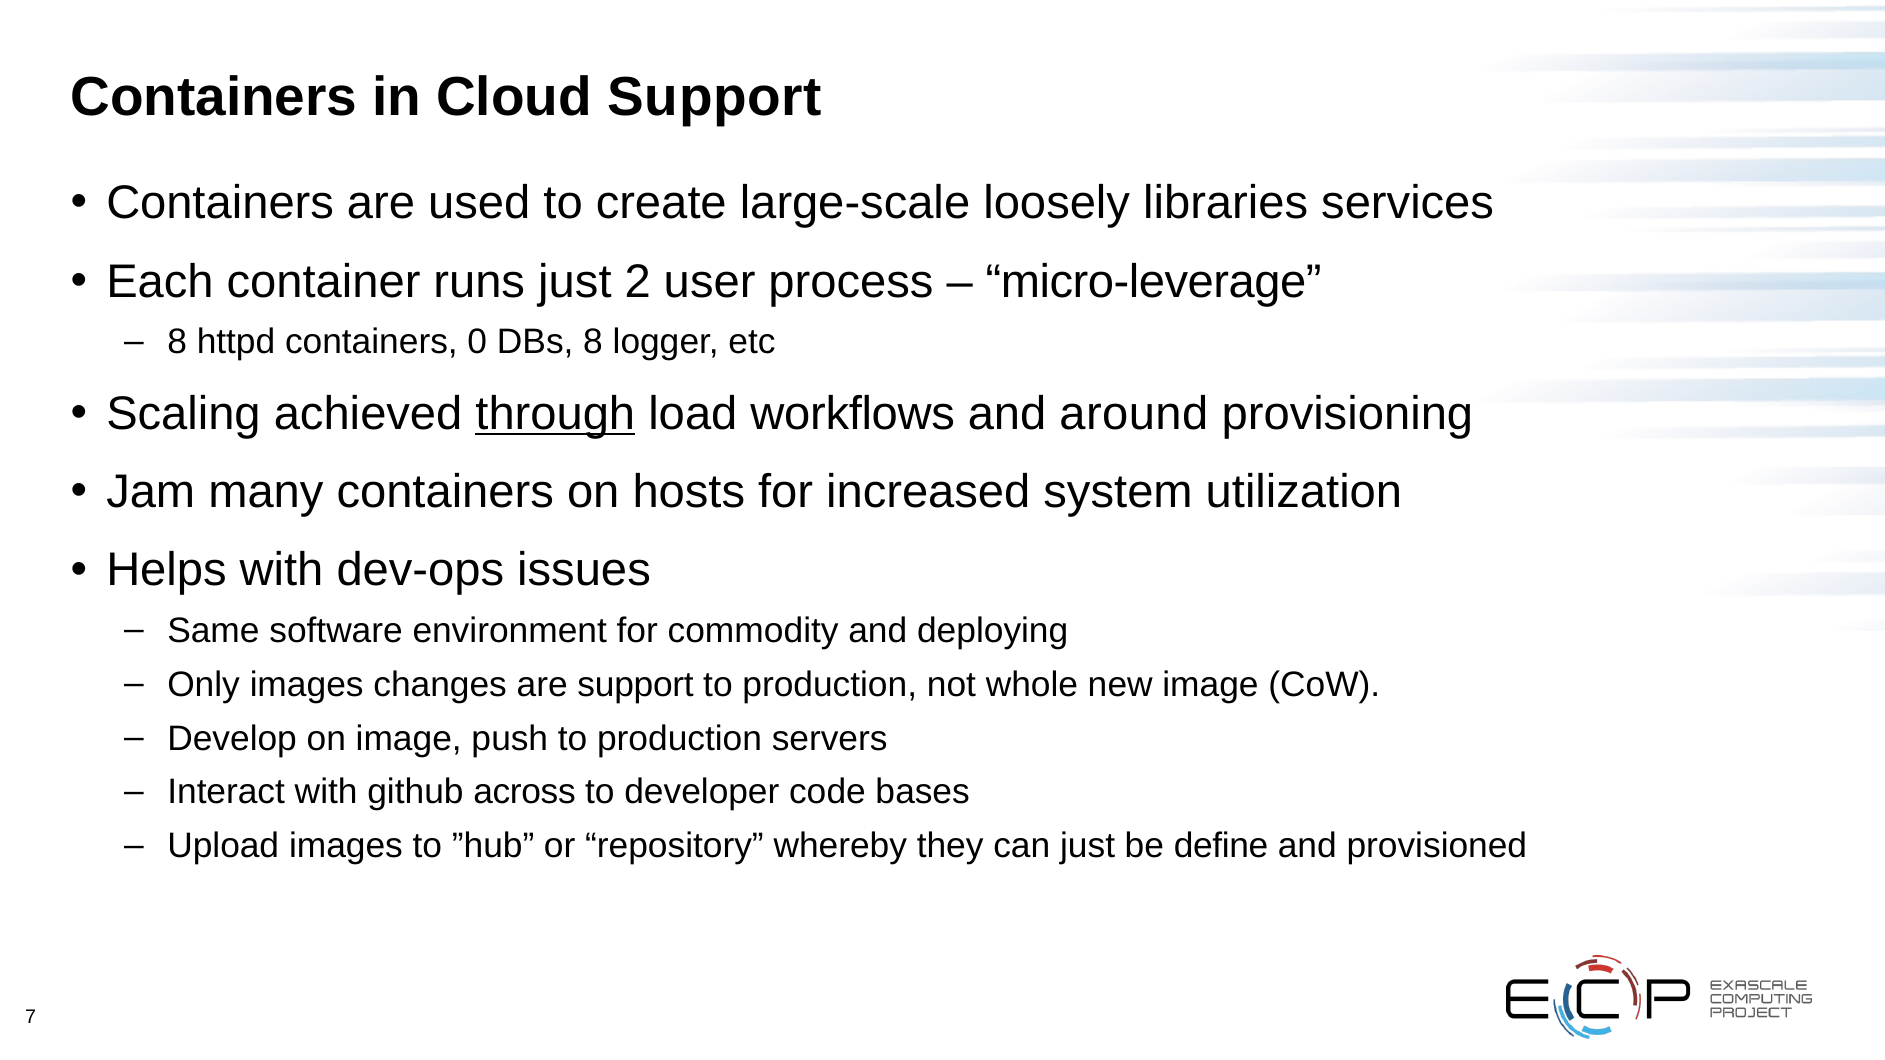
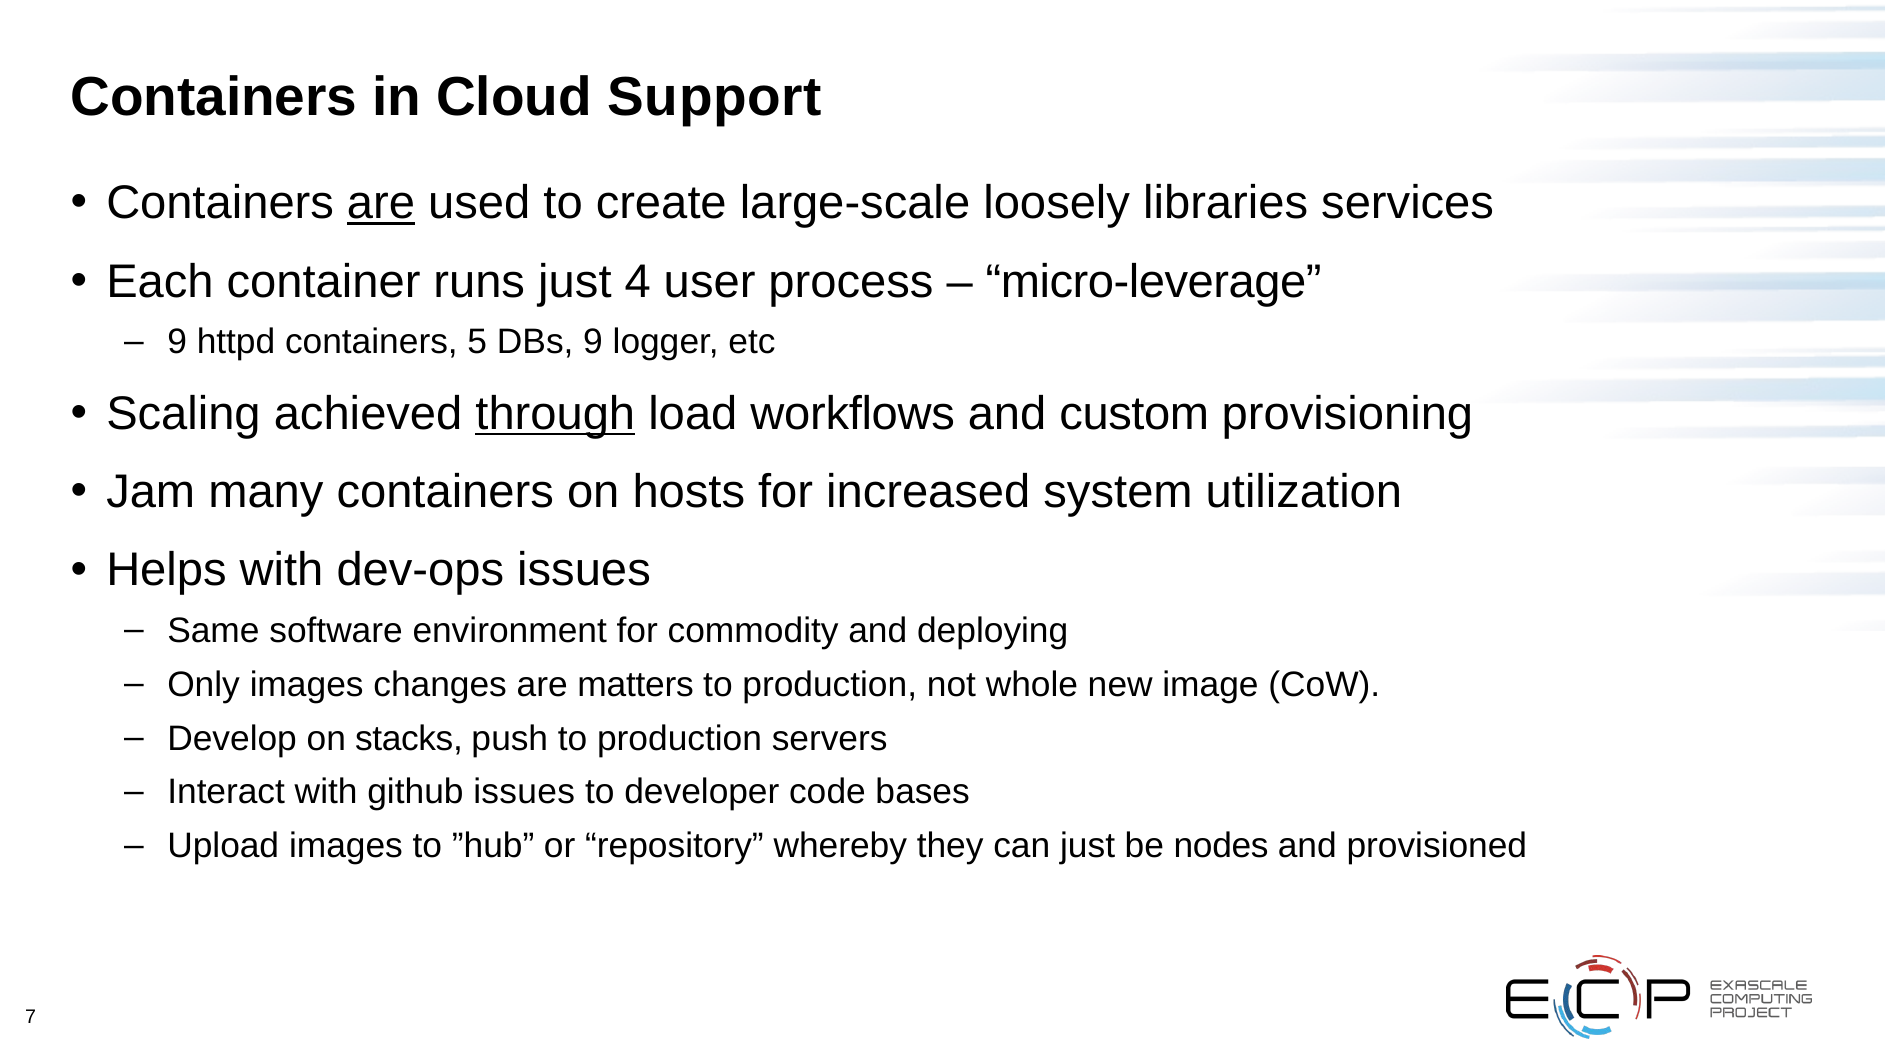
are at (381, 203) underline: none -> present
2: 2 -> 4
8 at (177, 342): 8 -> 9
0: 0 -> 5
DBs 8: 8 -> 9
around: around -> custom
are support: support -> matters
on image: image -> stacks
github across: across -> issues
define: define -> nodes
